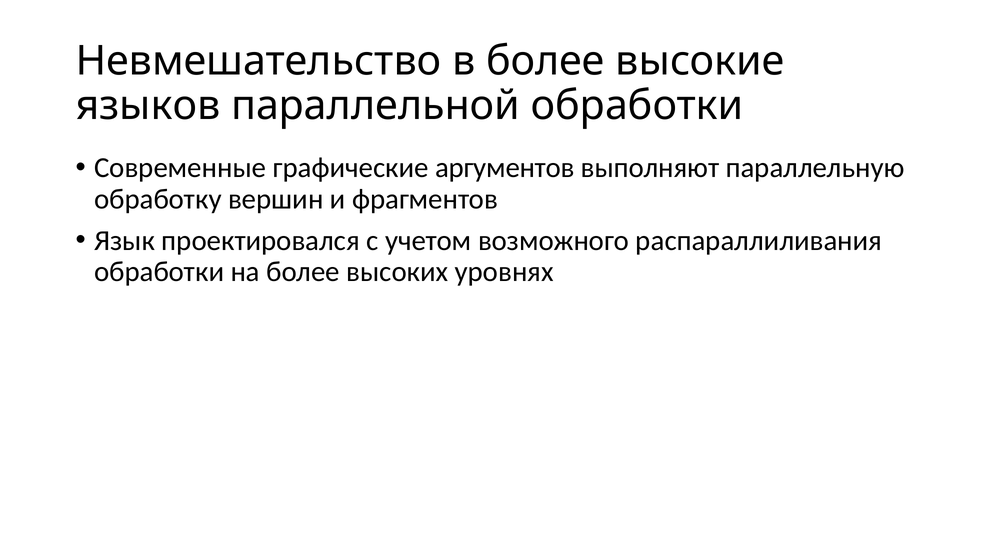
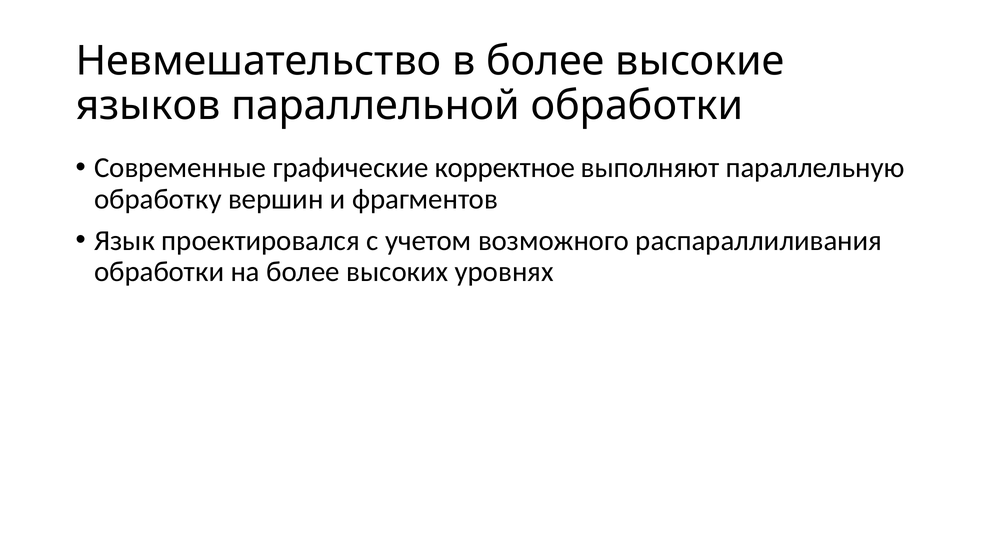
аргументов: аргументов -> корректное
